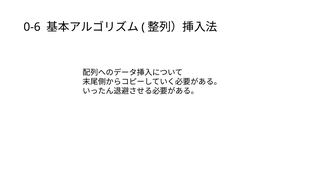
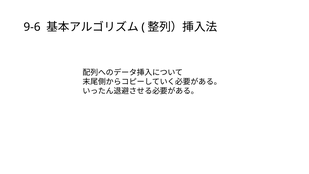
0-6: 0-6 -> 9-6
